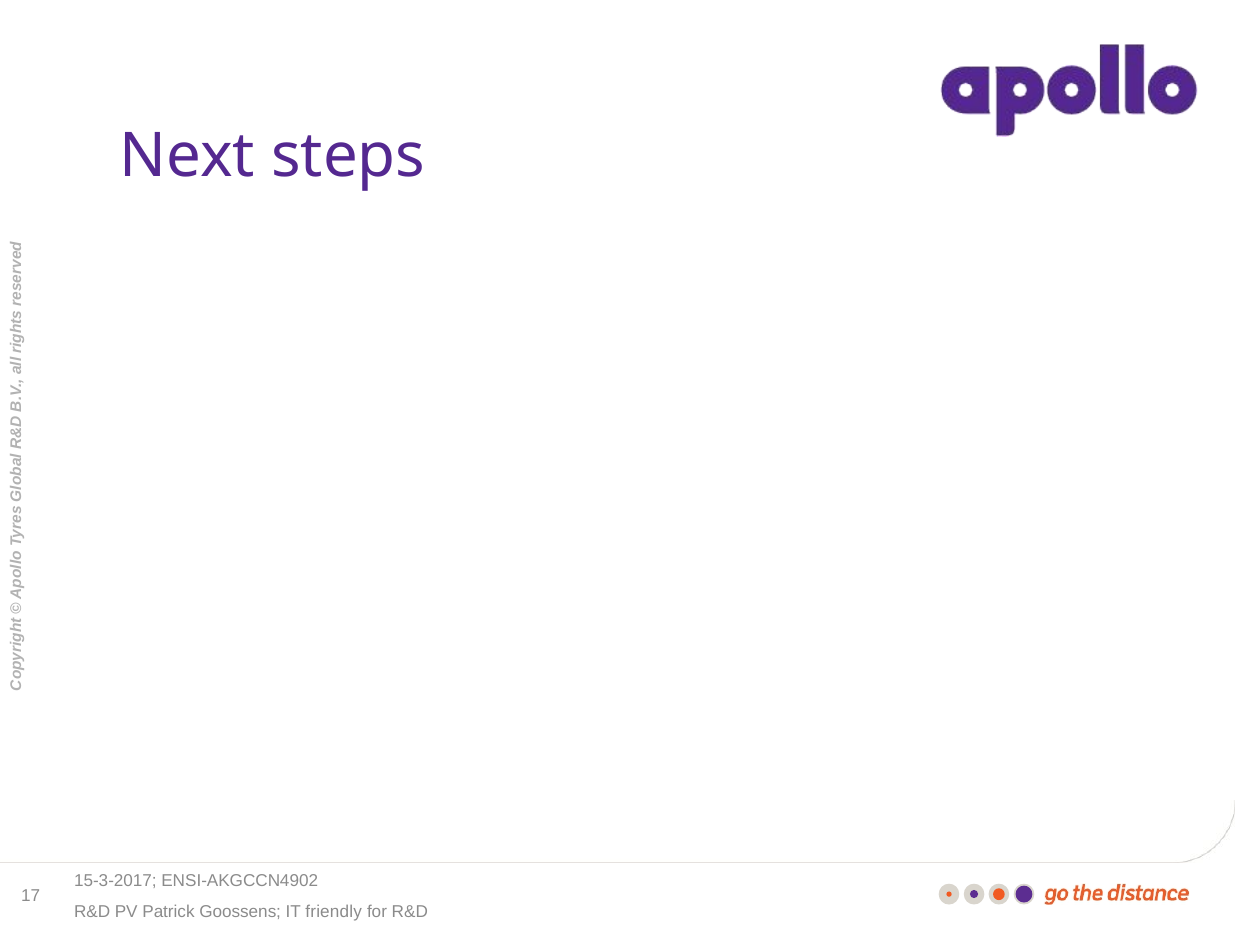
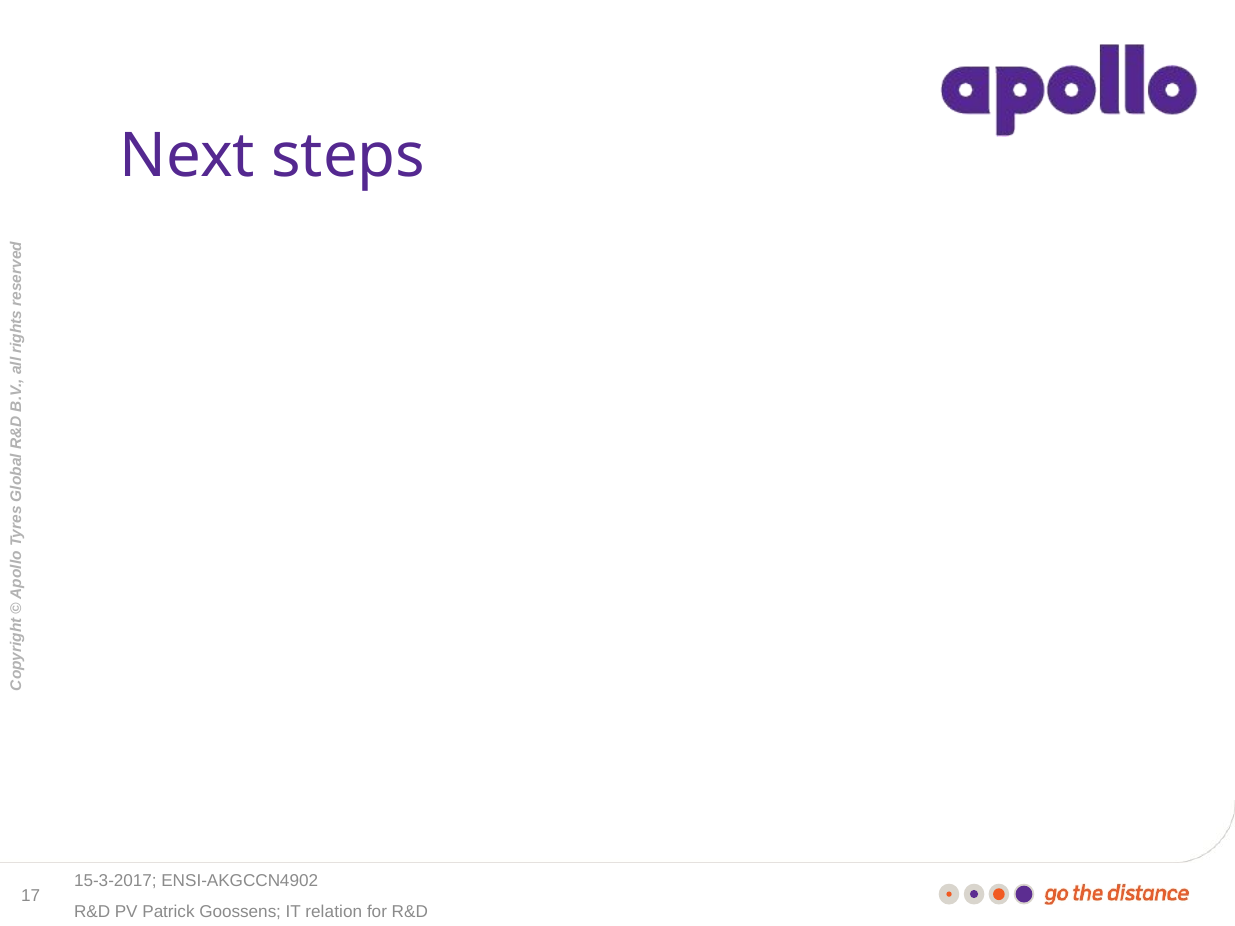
friendly: friendly -> relation
